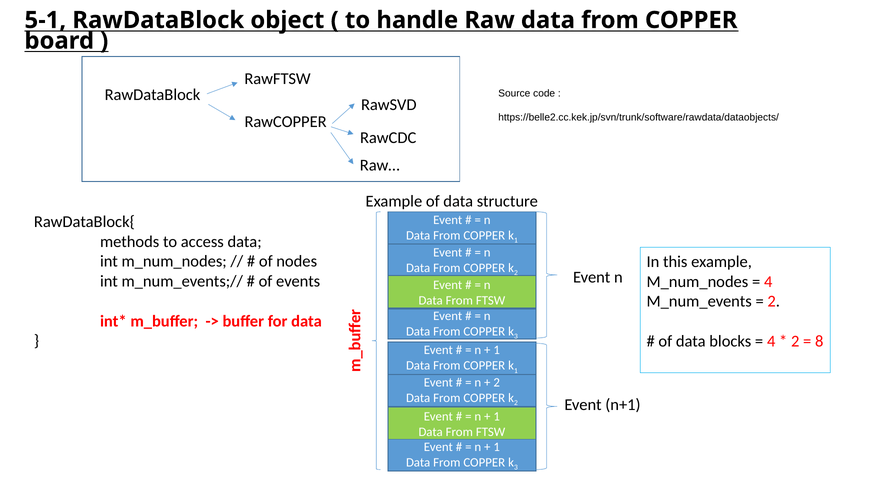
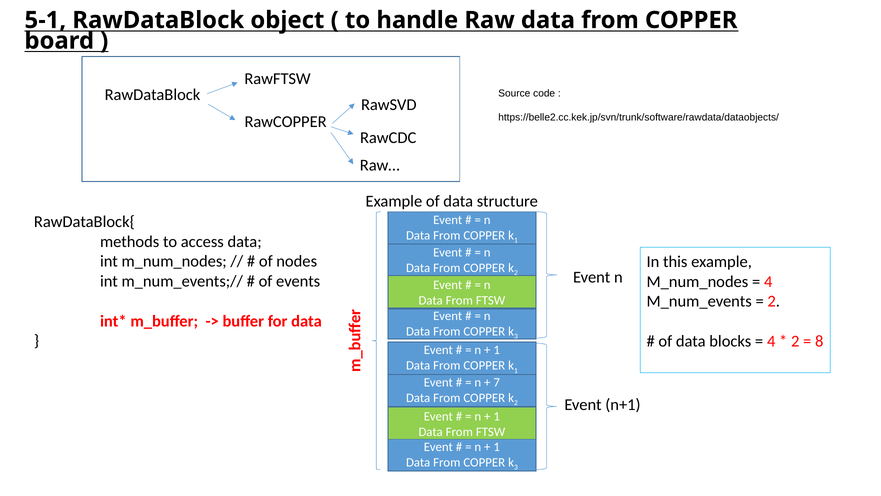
2 at (497, 382): 2 -> 7
